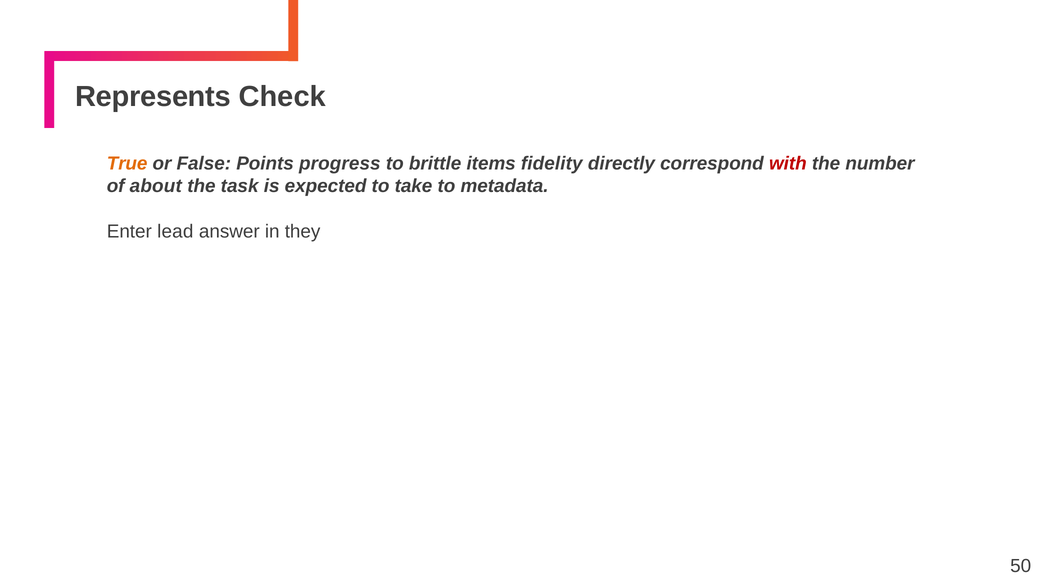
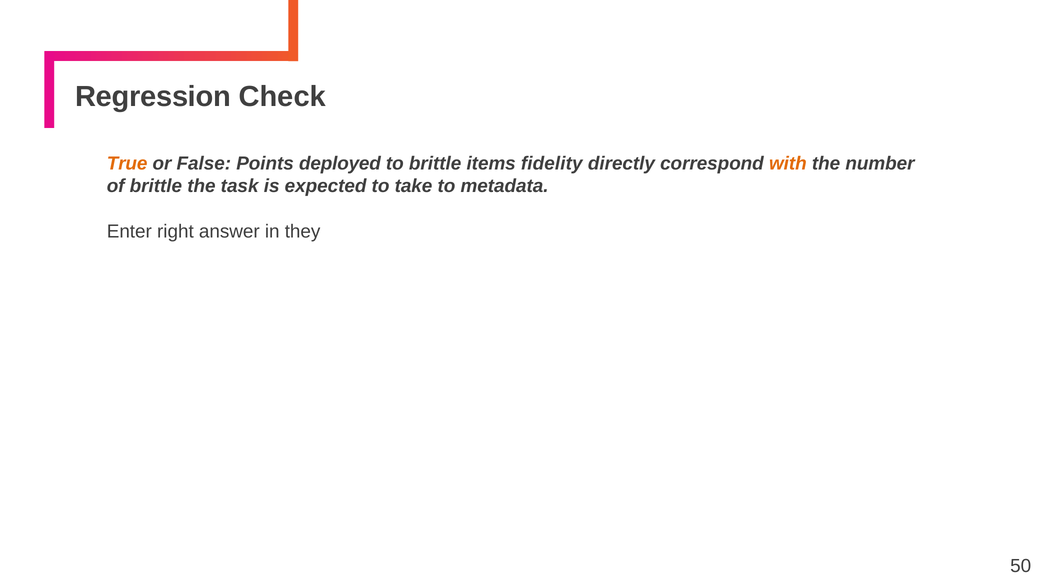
Represents: Represents -> Regression
progress: progress -> deployed
with colour: red -> orange
of about: about -> brittle
lead: lead -> right
